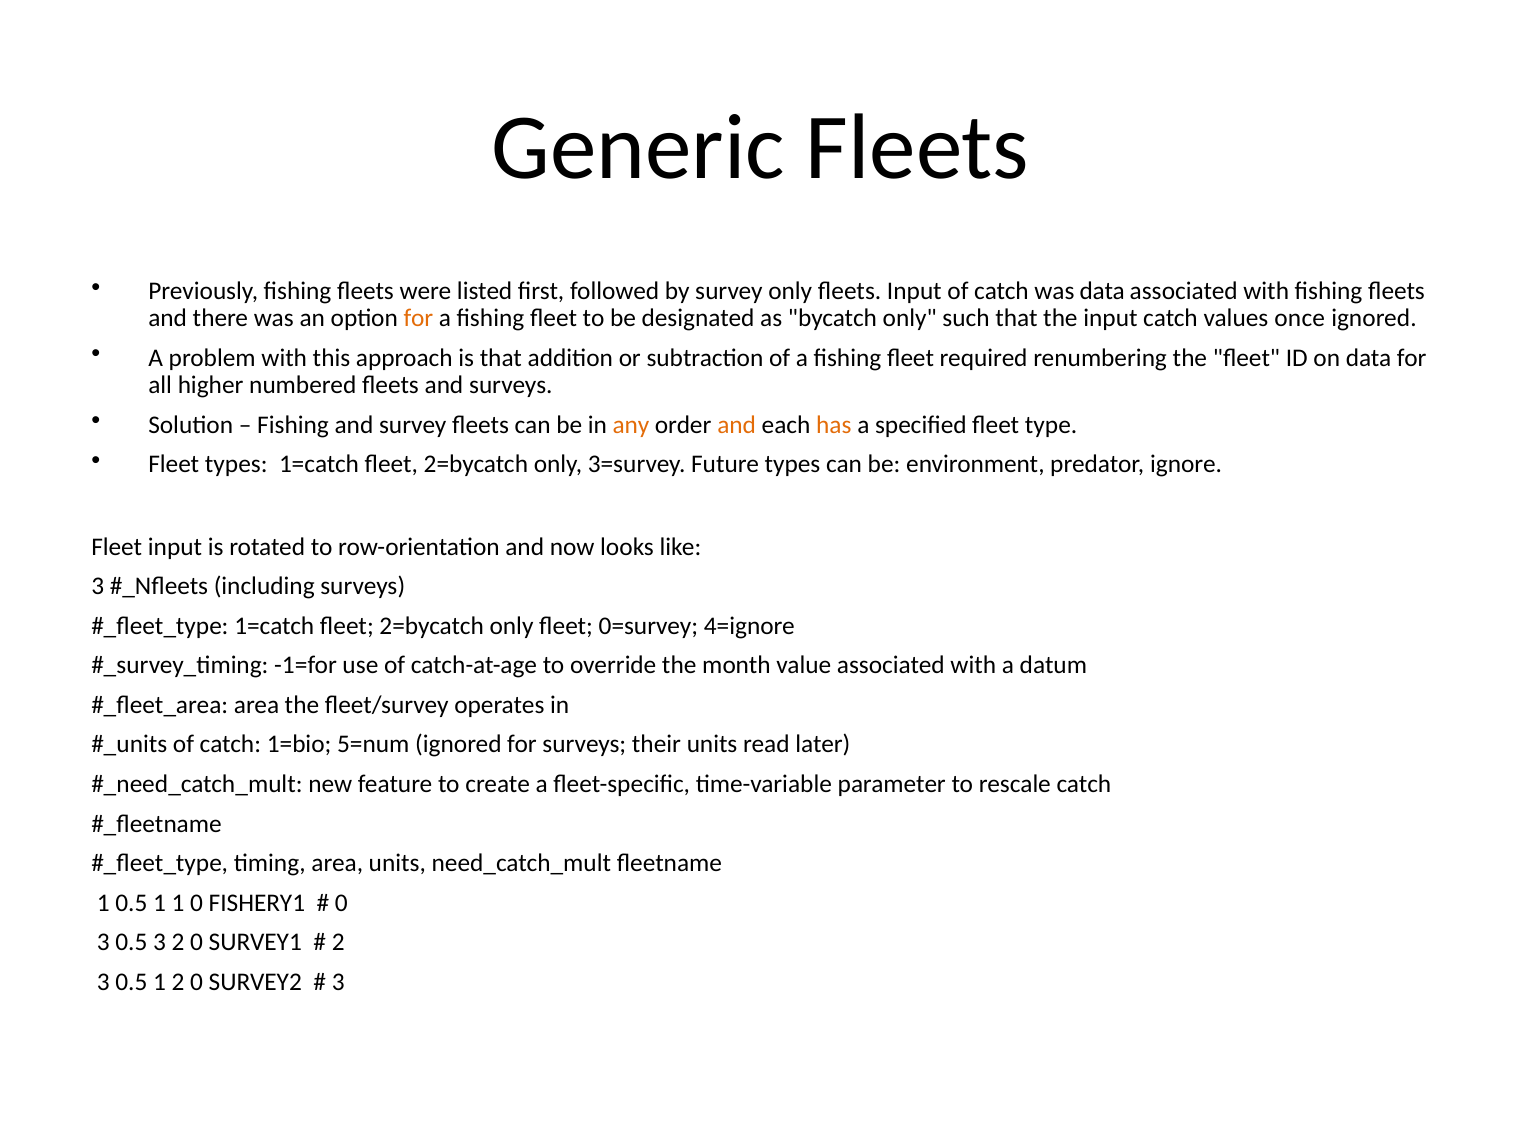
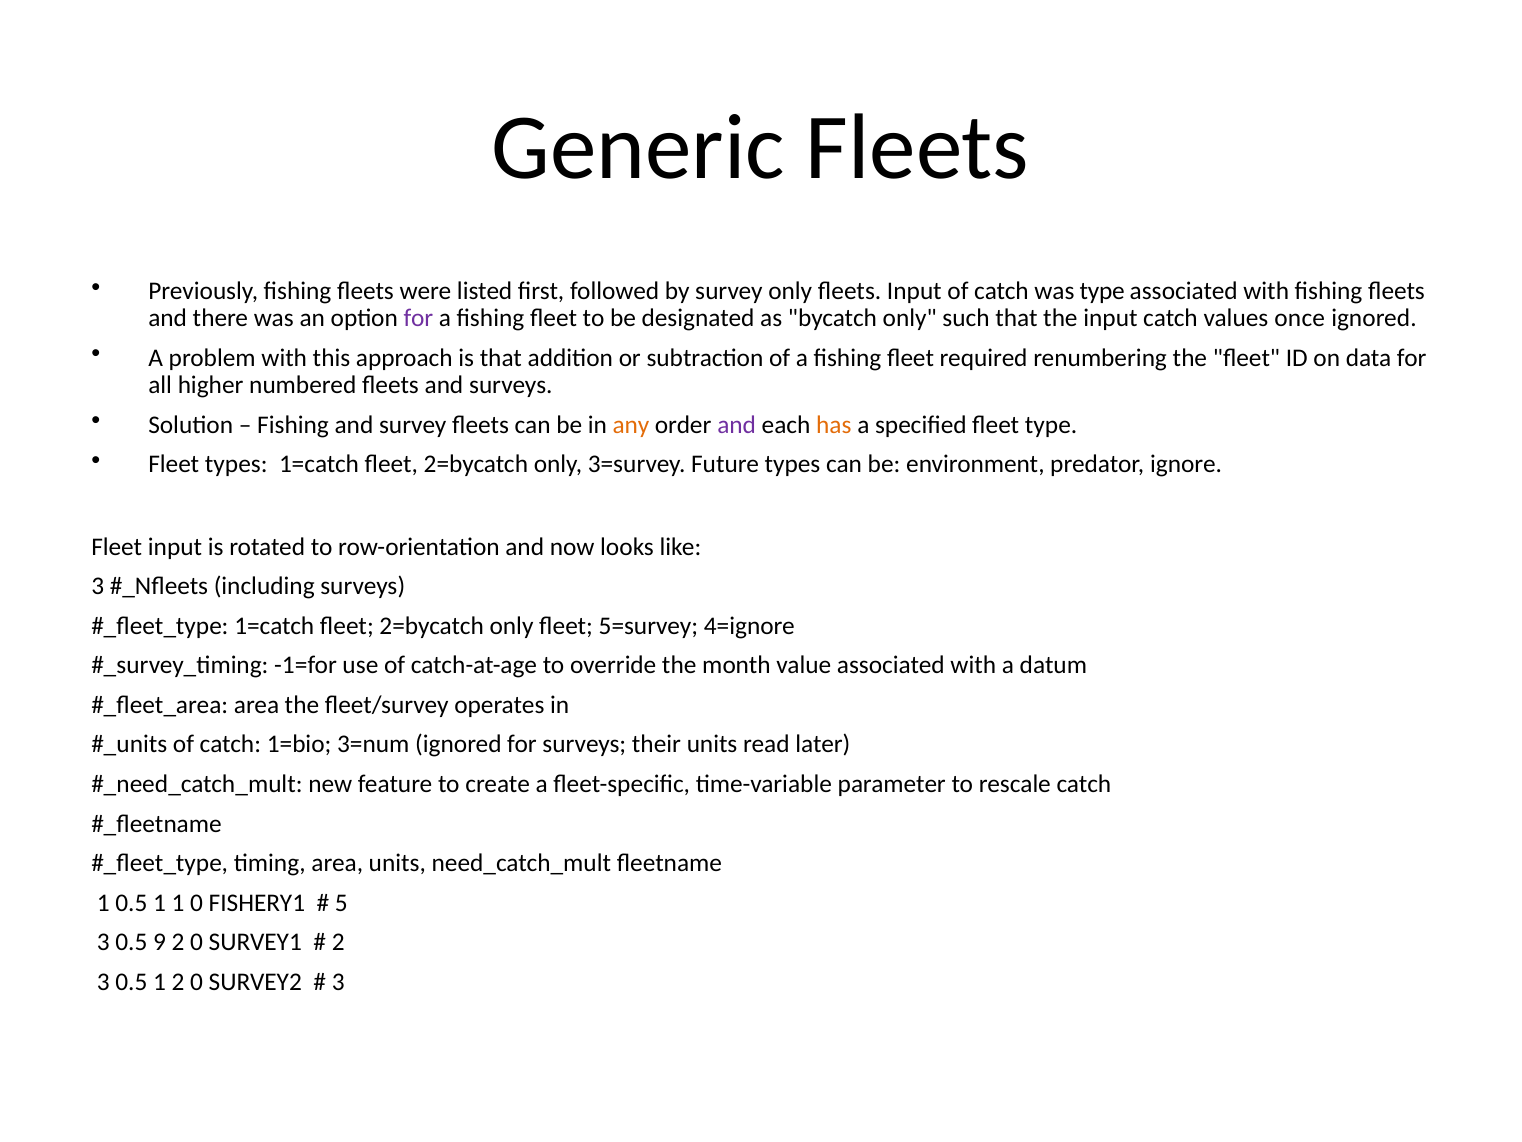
was data: data -> type
for at (418, 318) colour: orange -> purple
and at (737, 425) colour: orange -> purple
0=survey: 0=survey -> 5=survey
5=num: 5=num -> 3=num
0 at (341, 902): 0 -> 5
0.5 3: 3 -> 9
